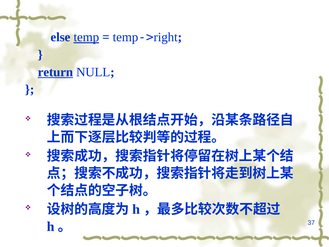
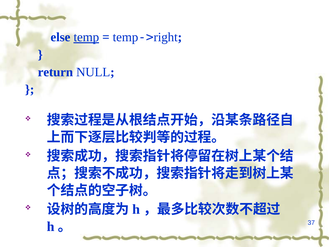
return underline: present -> none
